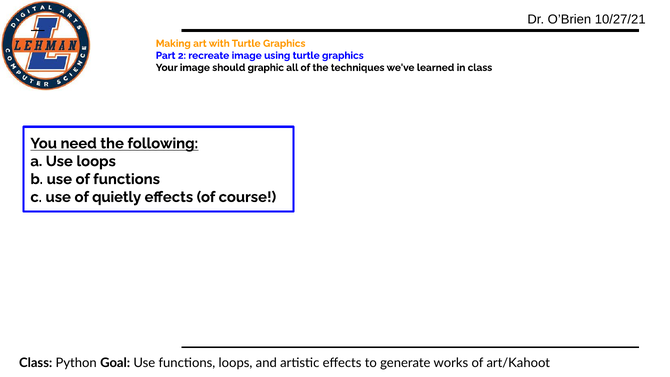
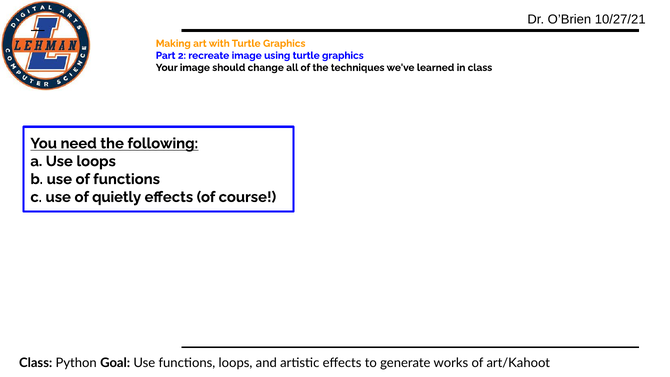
graphic: graphic -> change
